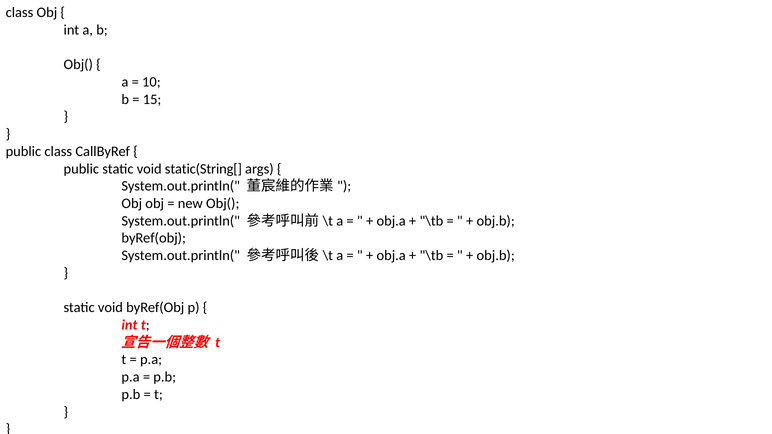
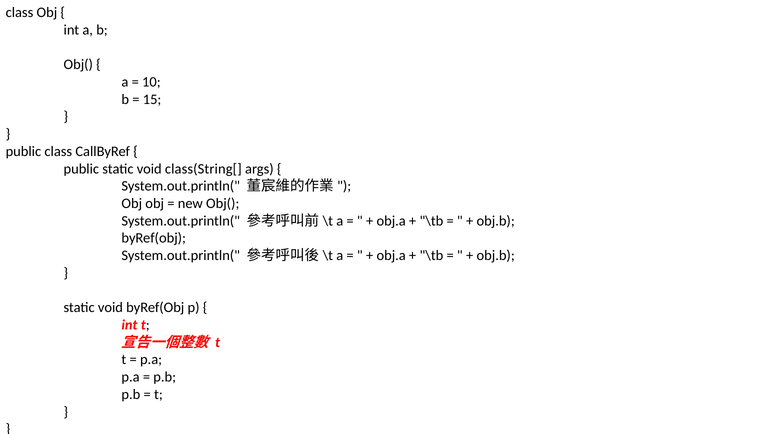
static(String[: static(String[ -> class(String[
